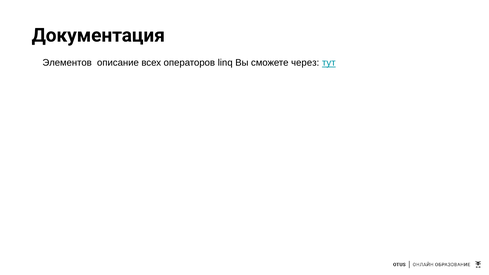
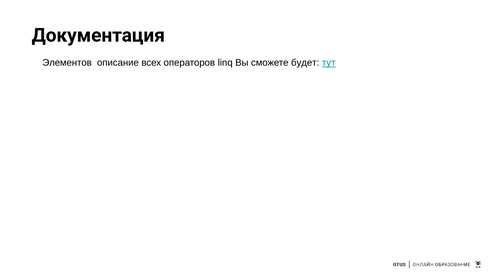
через: через -> будет
